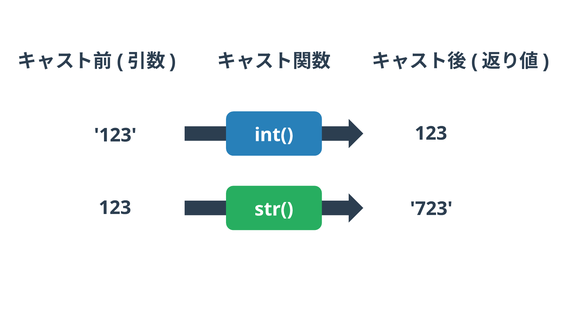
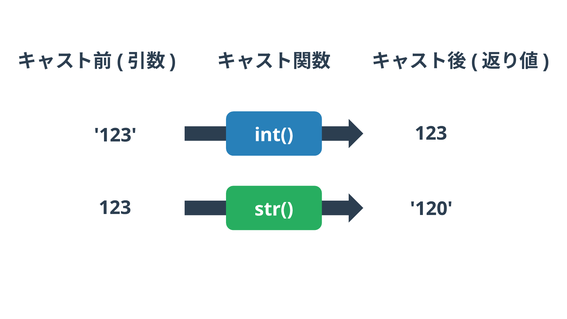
723: 723 -> 120
